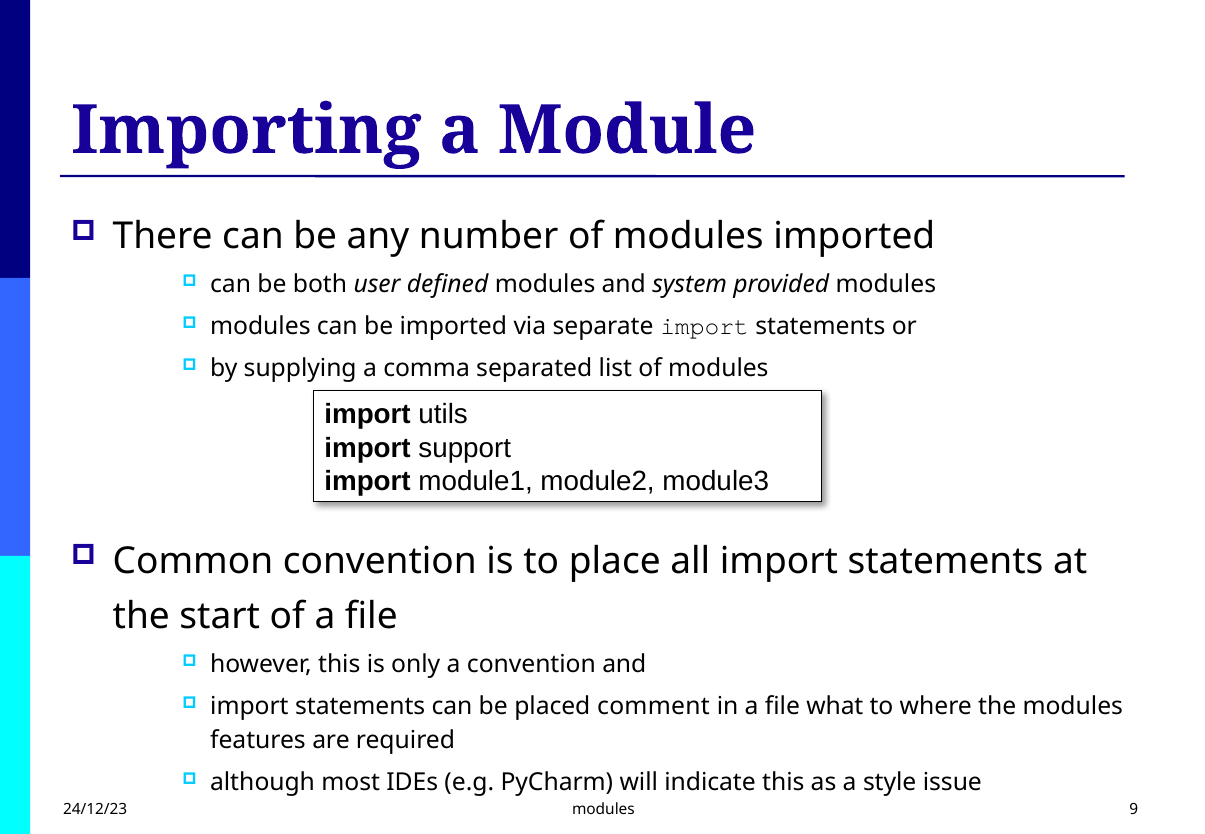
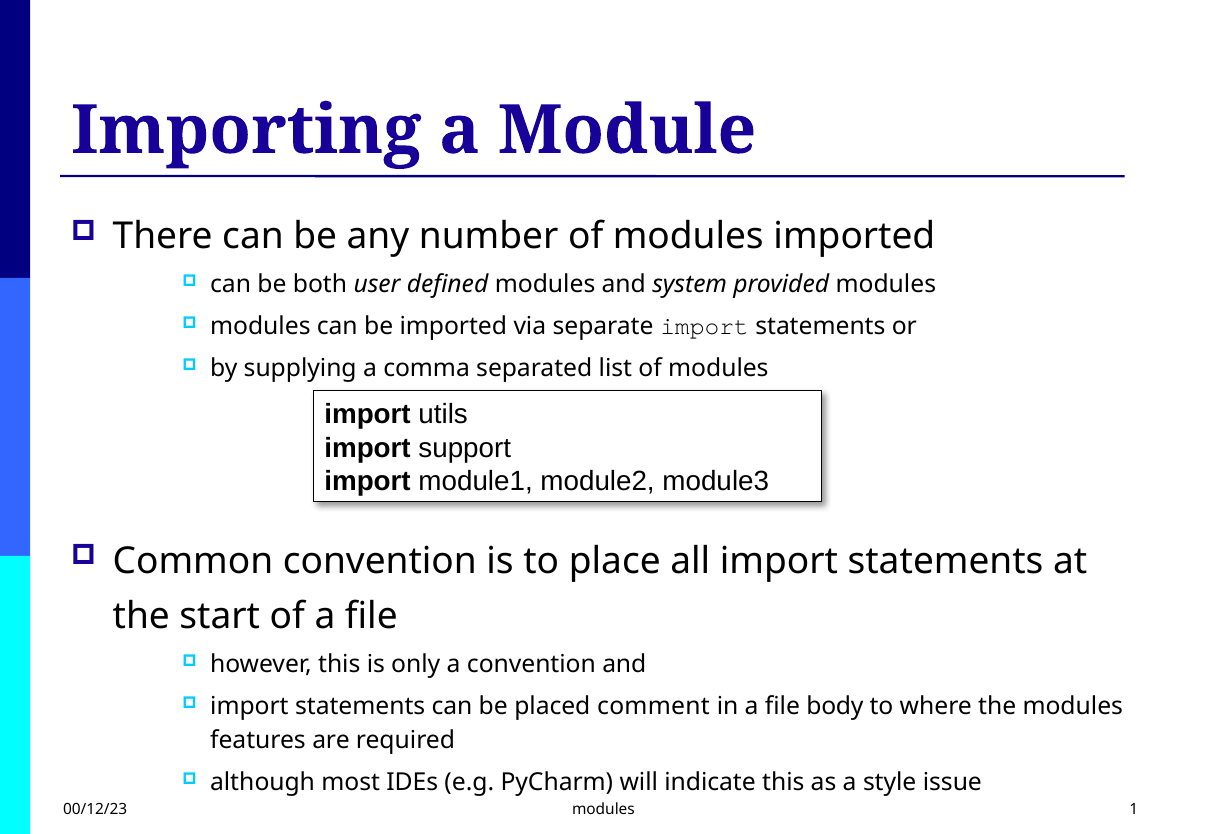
what: what -> body
24/12/23: 24/12/23 -> 00/12/23
9: 9 -> 1
